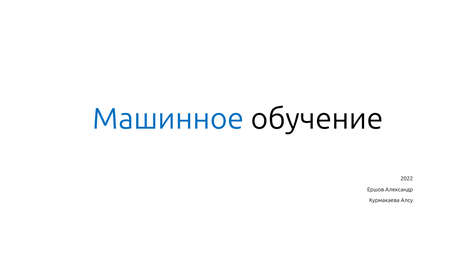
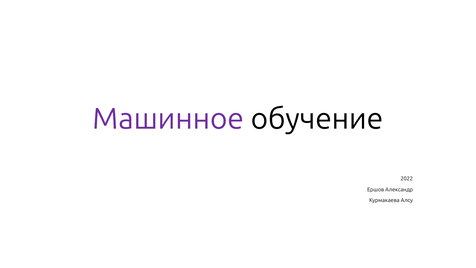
Машинное colour: blue -> purple
